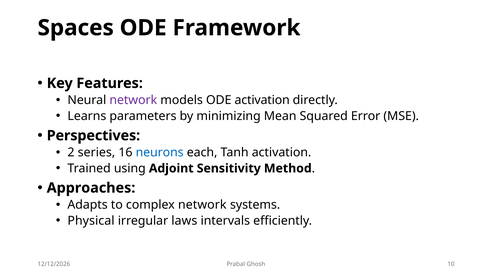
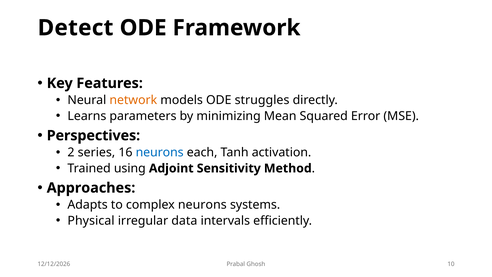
Spaces: Spaces -> Detect
network at (133, 100) colour: purple -> orange
ODE activation: activation -> struggles
complex network: network -> neurons
laws: laws -> data
